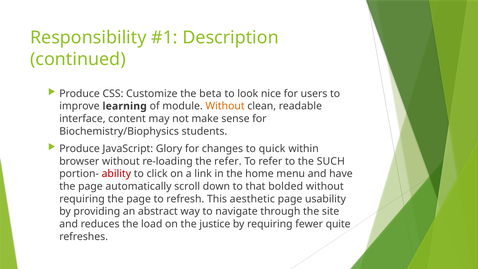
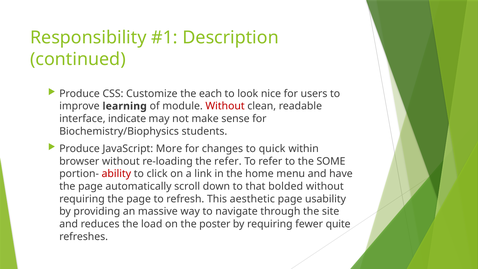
beta: beta -> each
Without at (225, 106) colour: orange -> red
content: content -> indicate
Glory: Glory -> More
SUCH: SUCH -> SOME
abstract: abstract -> massive
justice: justice -> poster
